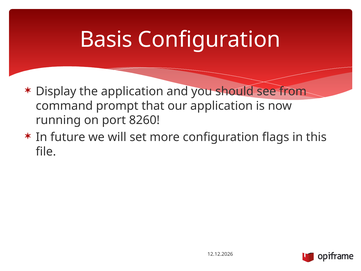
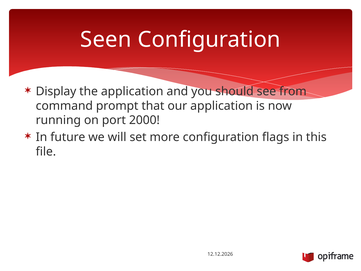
Basis: Basis -> Seen
8260: 8260 -> 2000
